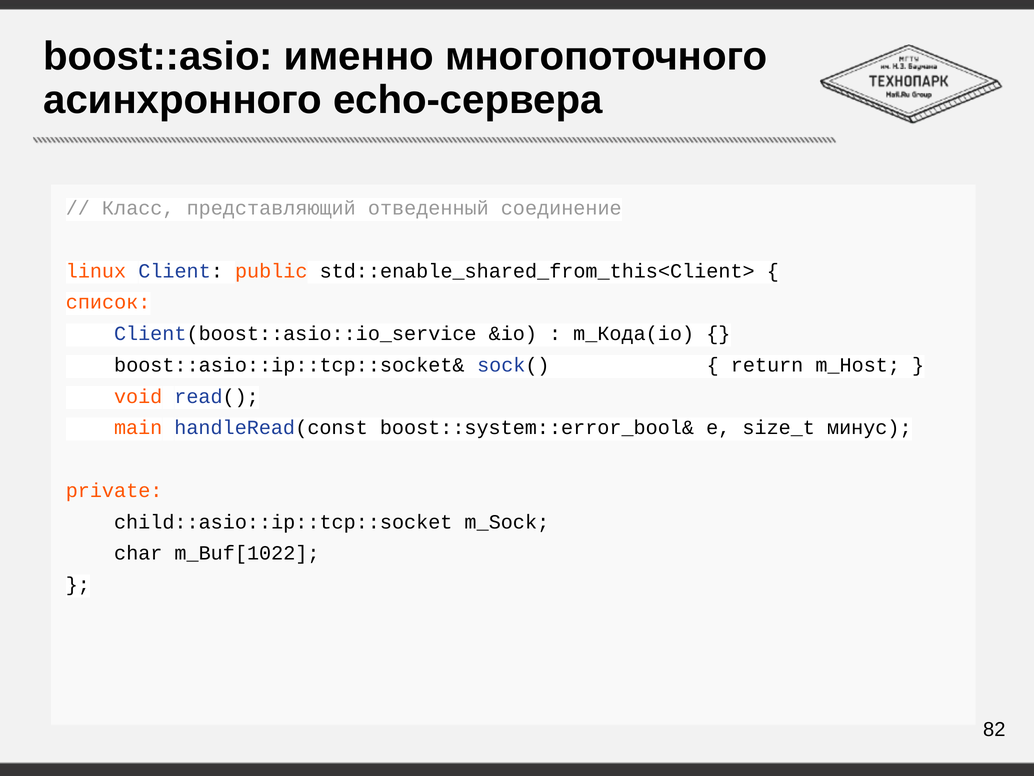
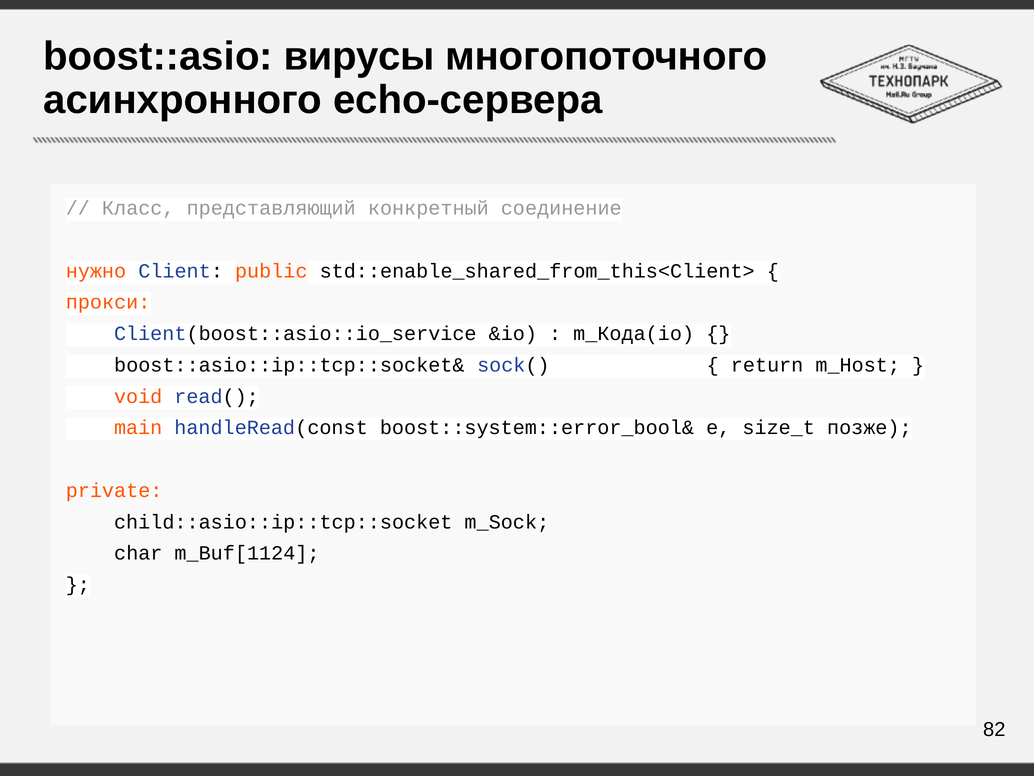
именно: именно -> вирусы
отведенный: отведенный -> конкретный
linux: linux -> нужно
список: список -> прокси
минус: минус -> позже
m_Buf[1022: m_Buf[1022 -> m_Buf[1124
